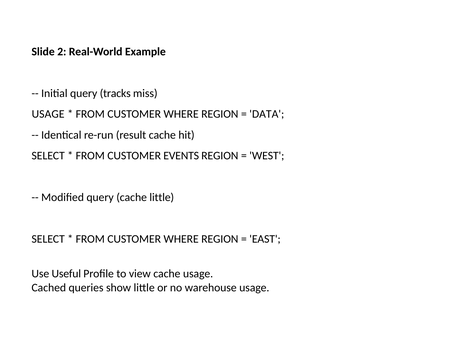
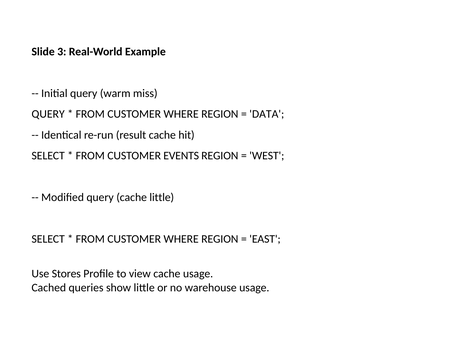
2: 2 -> 3
tracks: tracks -> warm
USAGE at (48, 114): USAGE -> QUERY
Useful: Useful -> Stores
